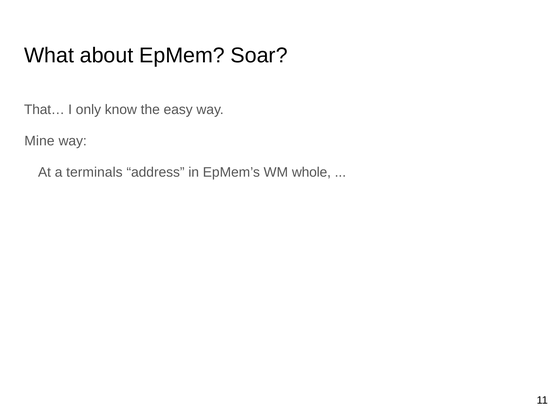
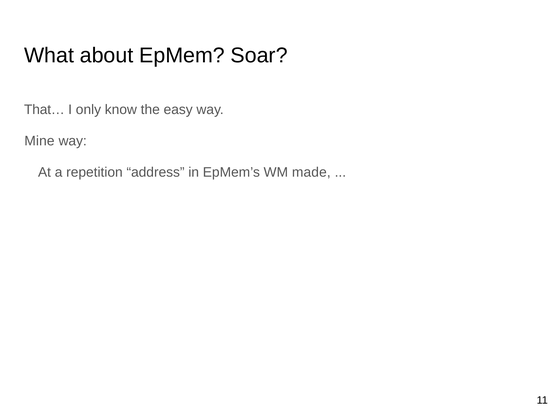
terminals: terminals -> repetition
whole: whole -> made
